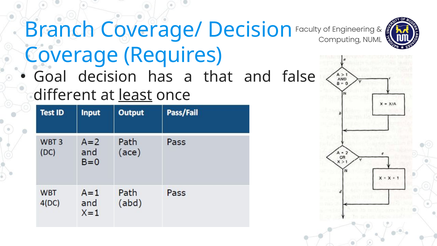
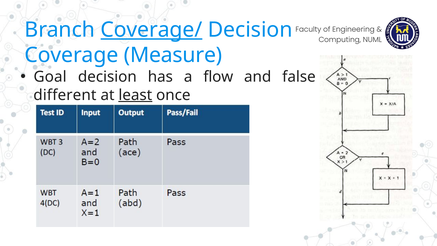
Coverage/ underline: none -> present
Requires: Requires -> Measure
that: that -> flow
